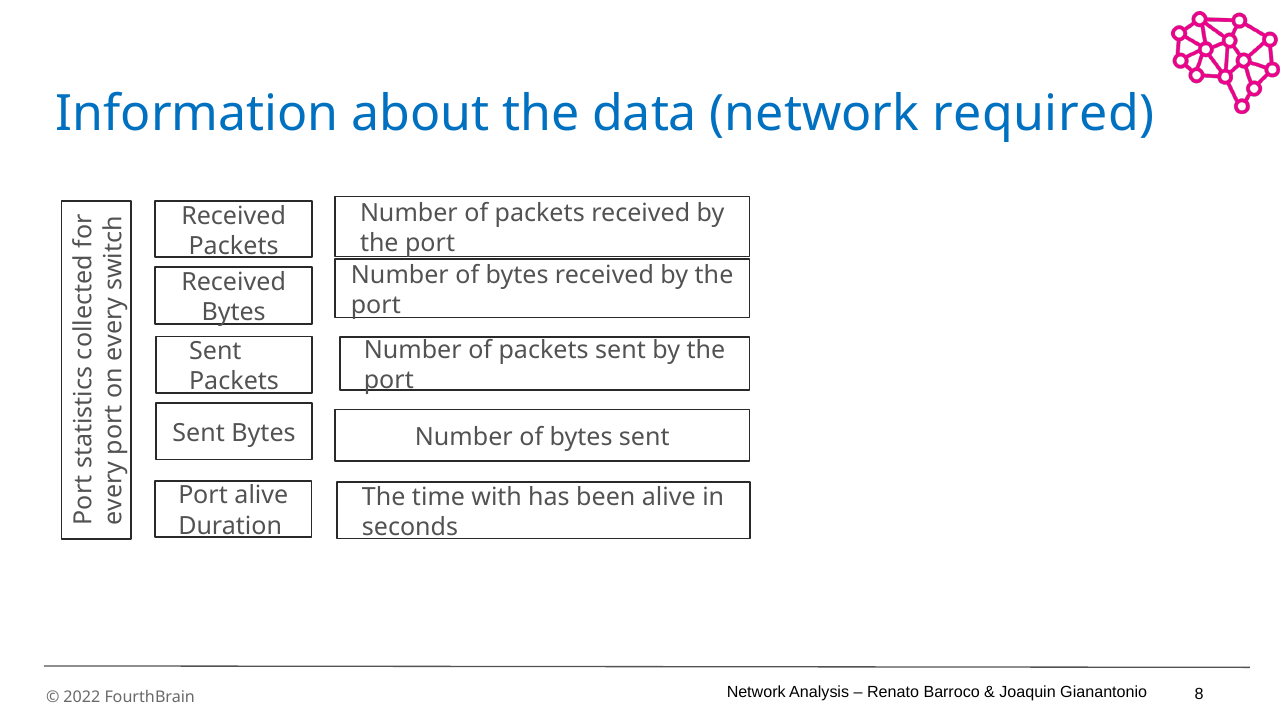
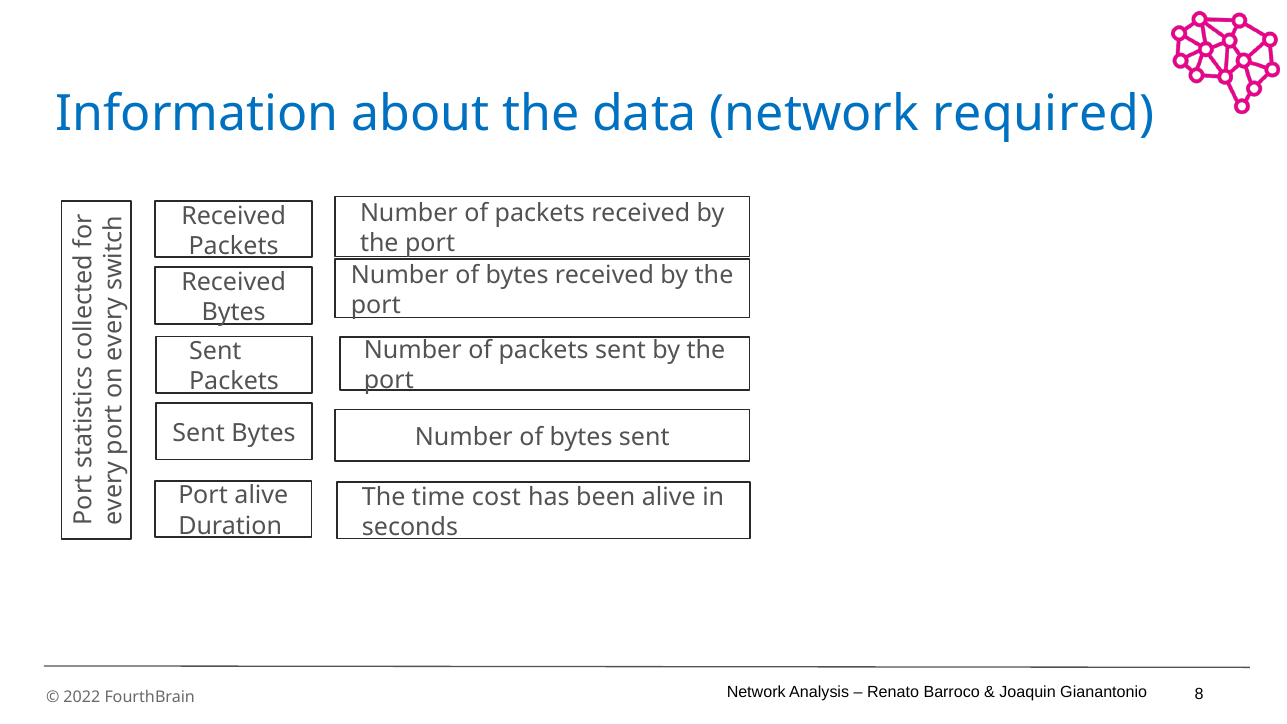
with: with -> cost
